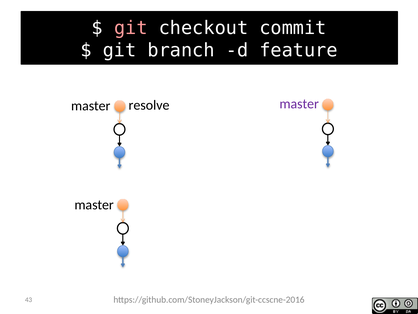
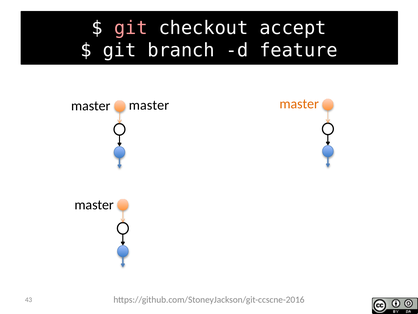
commit at (293, 28): commit -> accept
master at (299, 104) colour: purple -> orange
resolve at (149, 105): resolve -> master
